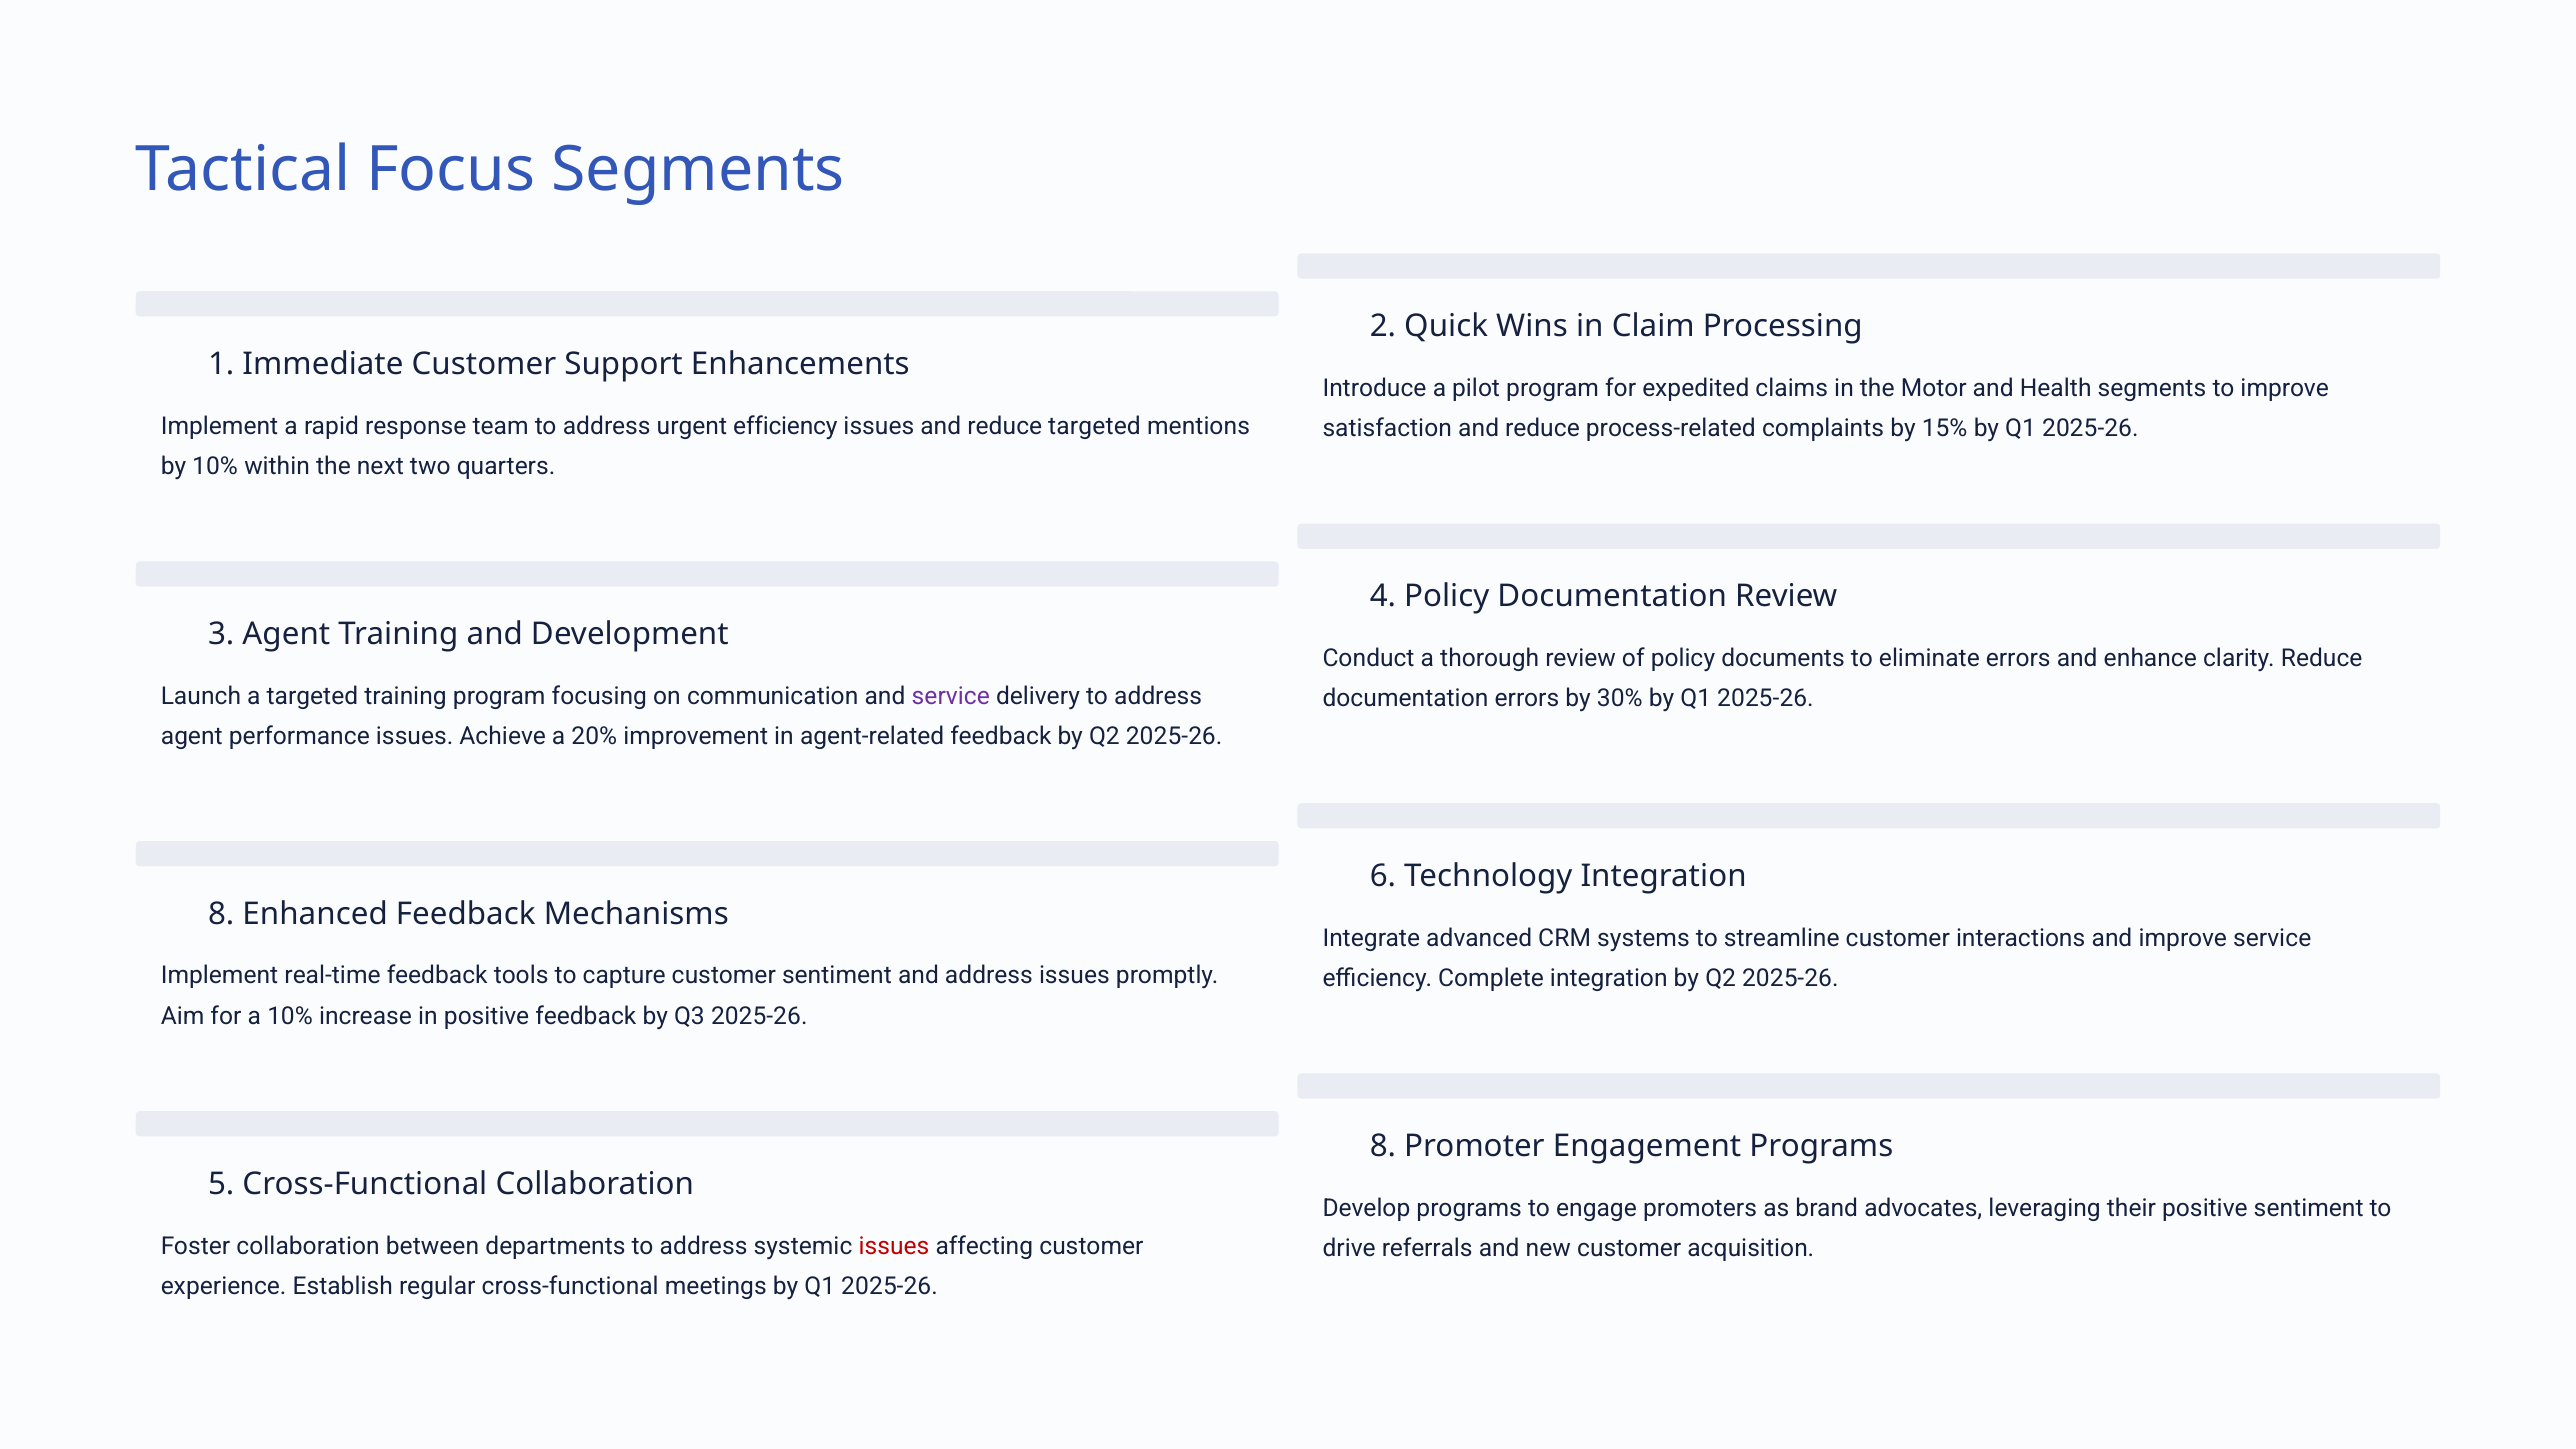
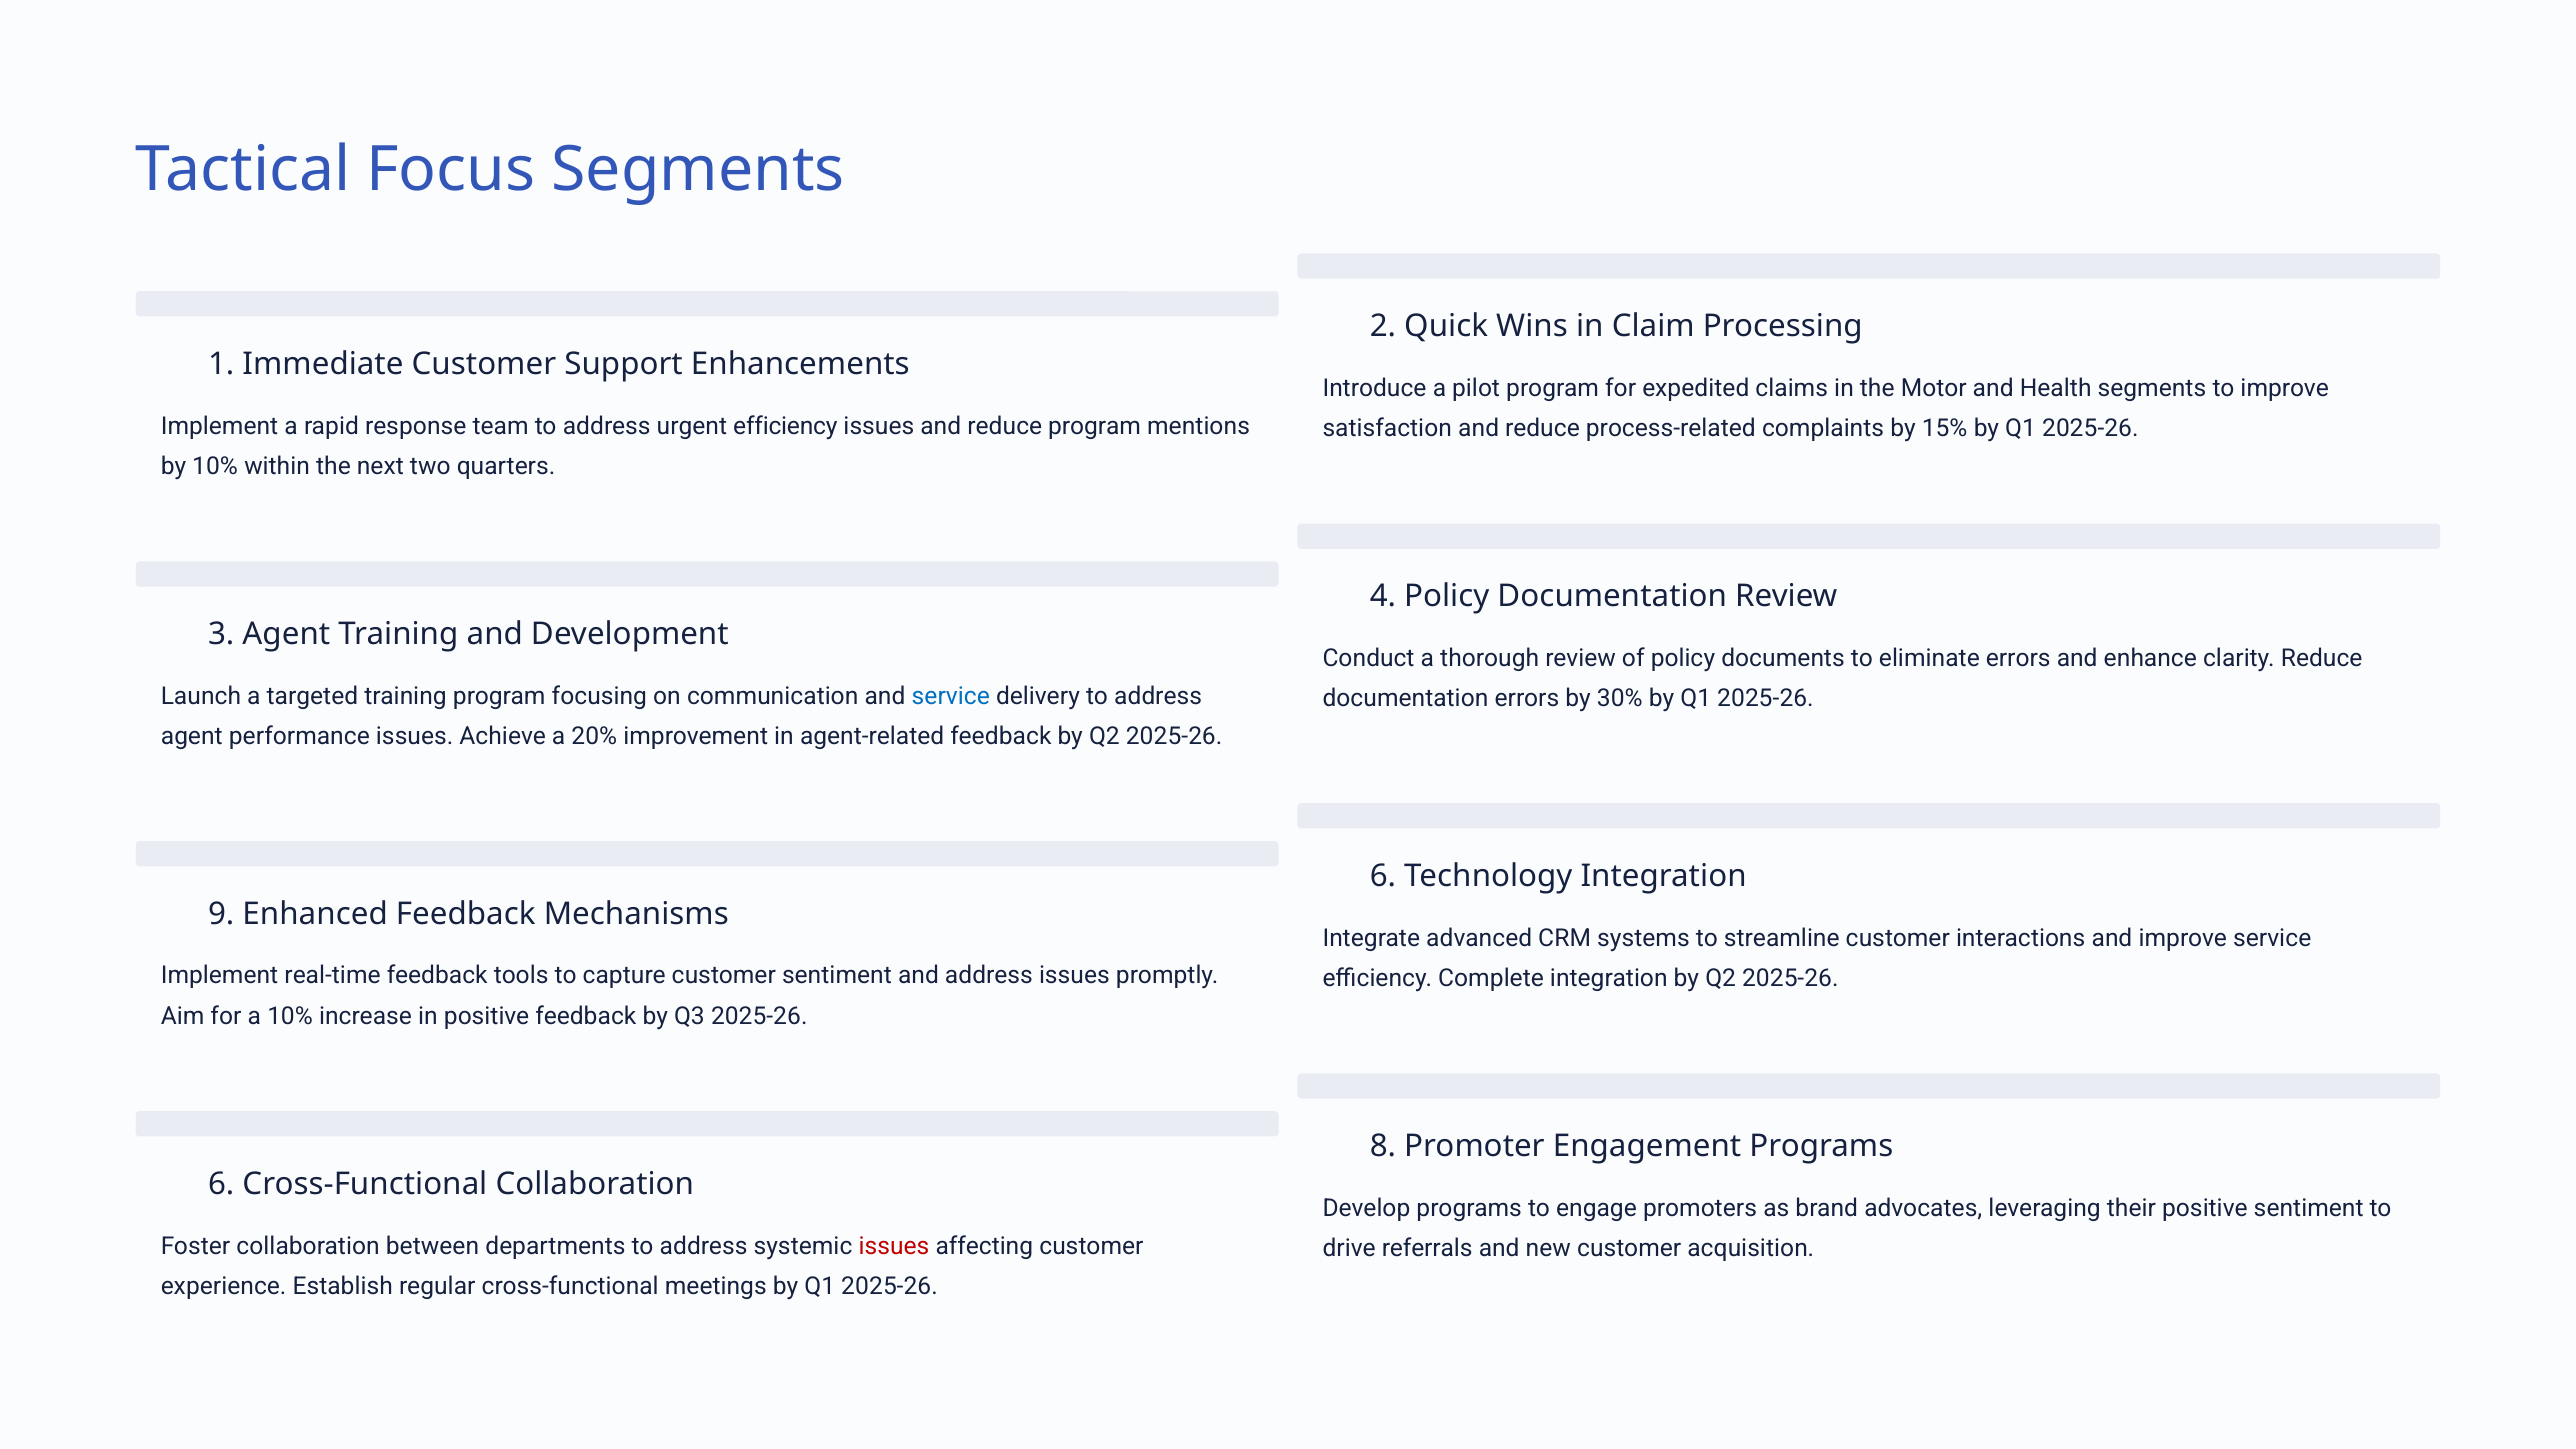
reduce targeted: targeted -> program
service at (951, 696) colour: purple -> blue
8 at (221, 914): 8 -> 9
5 at (221, 1184): 5 -> 6
